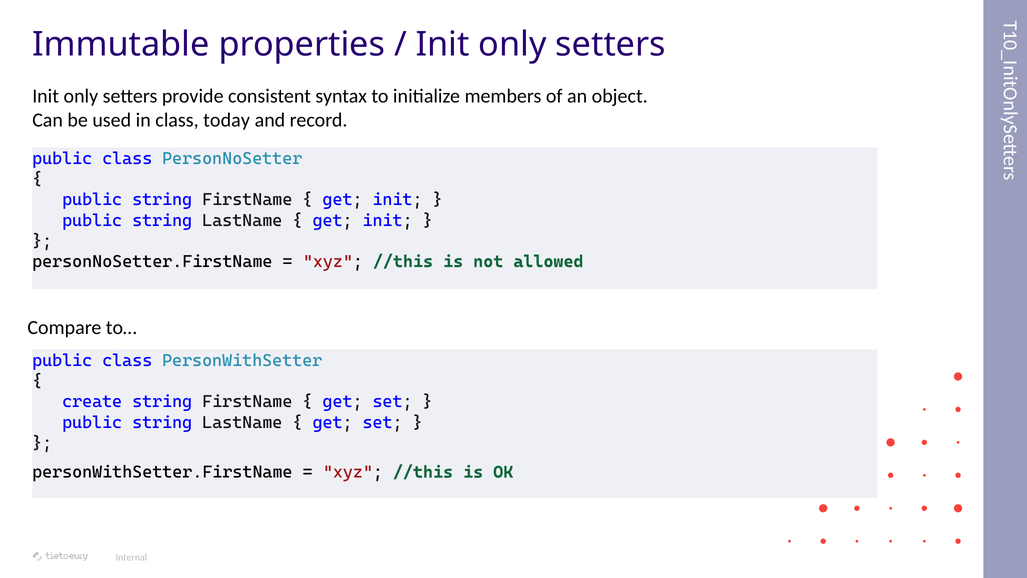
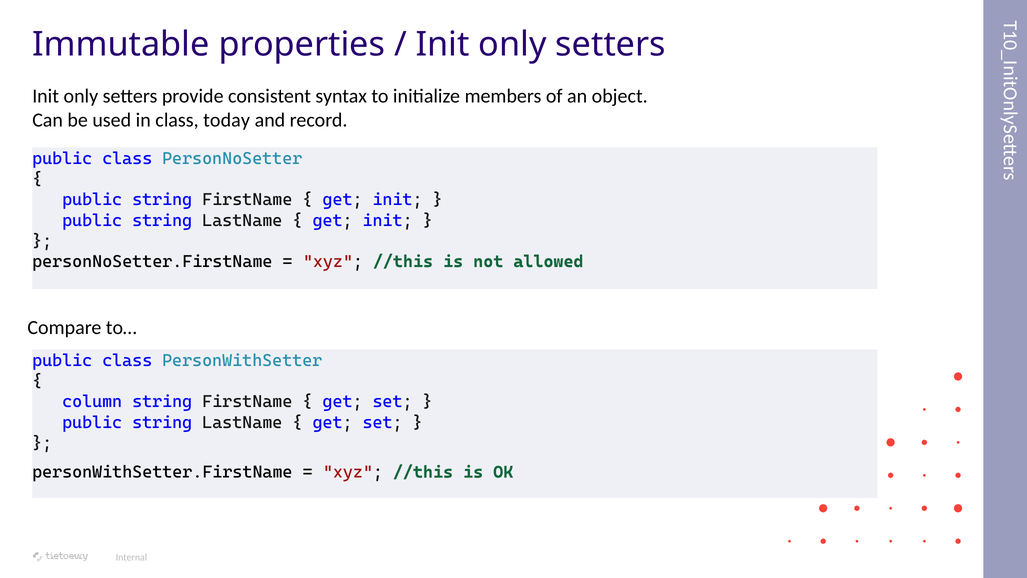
create: create -> column
